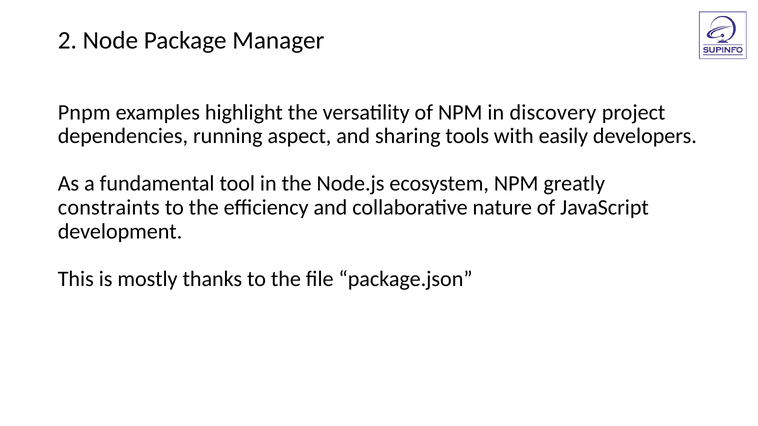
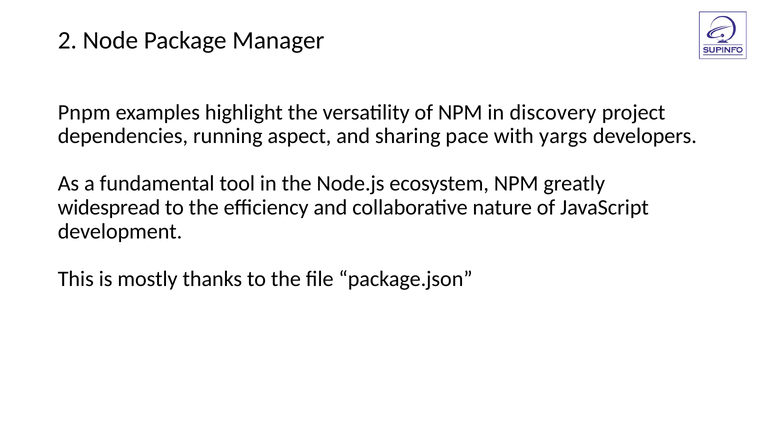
tools: tools -> pace
easily: easily -> yargs
constraints: constraints -> widespread
